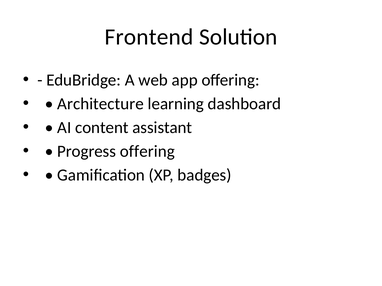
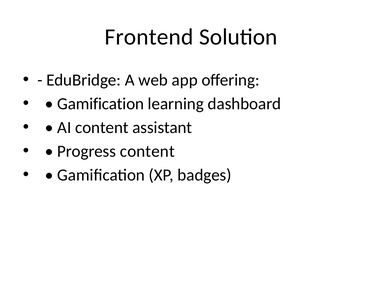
Architecture at (101, 104): Architecture -> Gamification
Progress offering: offering -> content
